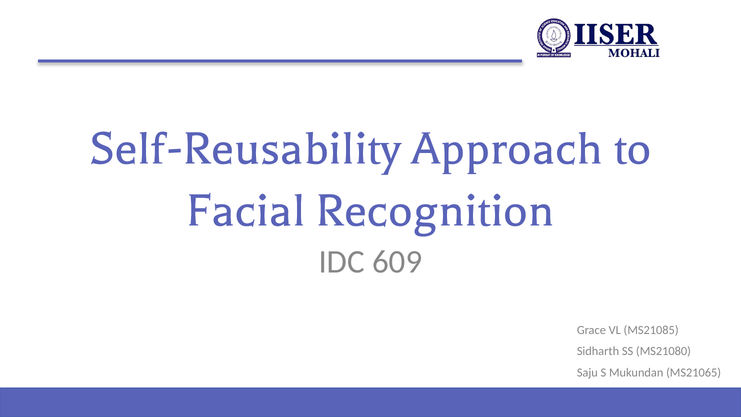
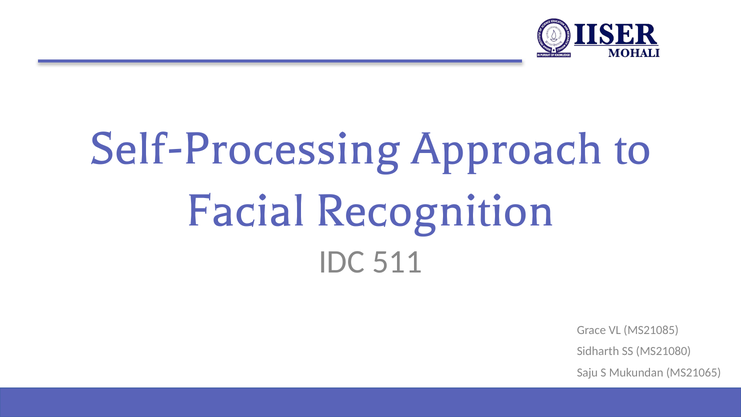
Self-Reusability: Self-Reusability -> Self-Processing
609: 609 -> 511
